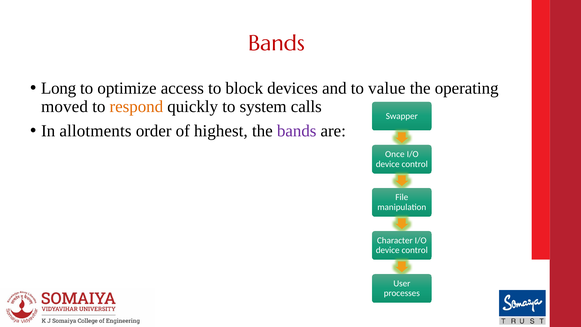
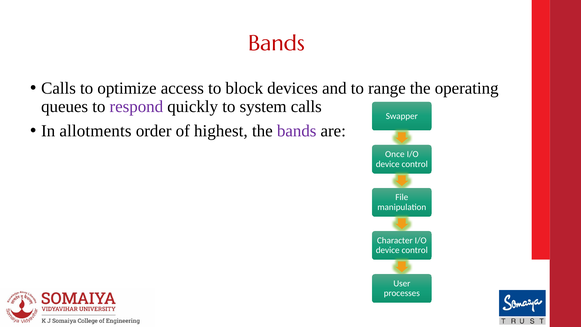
Long at (59, 88): Long -> Calls
value: value -> range
moved: moved -> queues
respond colour: orange -> purple
